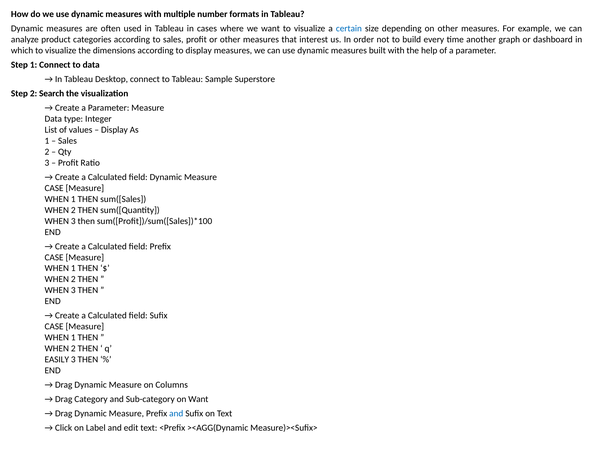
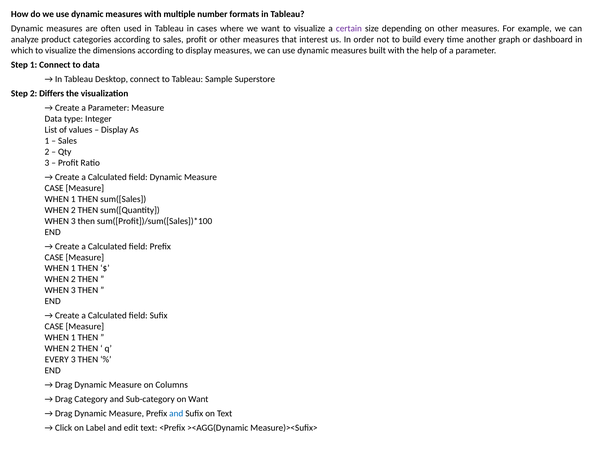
certain colour: blue -> purple
Search: Search -> Differs
EASILY at (57, 360): EASILY -> EVERY
